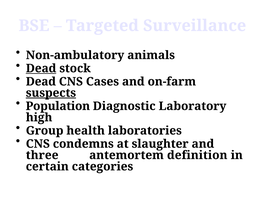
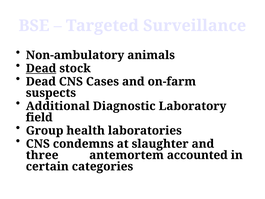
suspects underline: present -> none
Population: Population -> Additional
high: high -> field
definition: definition -> accounted
